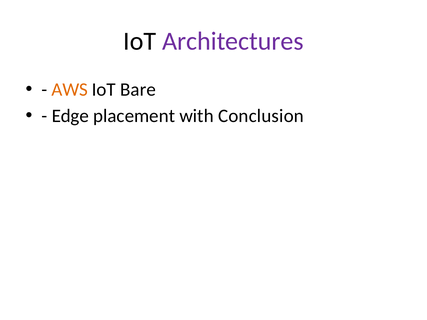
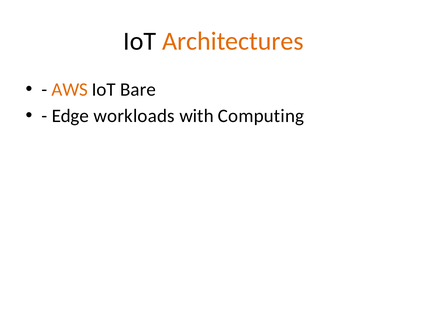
Architectures colour: purple -> orange
placement: placement -> workloads
Conclusion: Conclusion -> Computing
